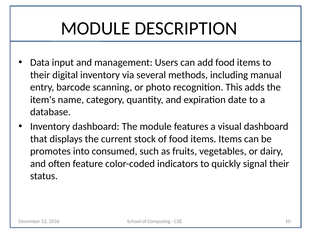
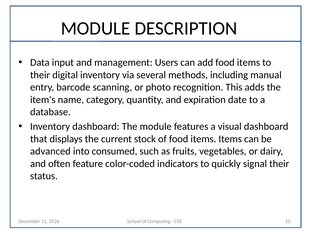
promotes: promotes -> advanced
